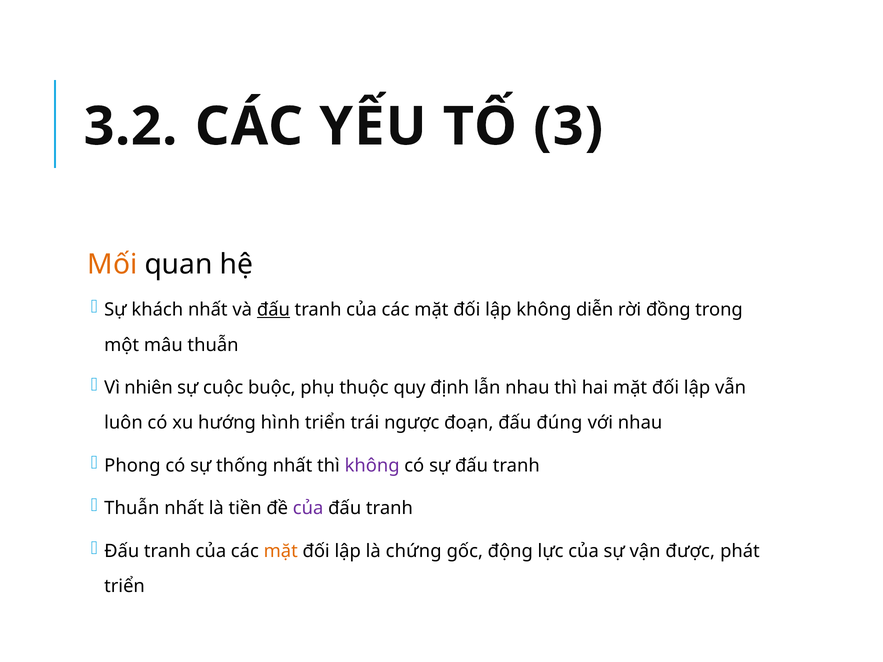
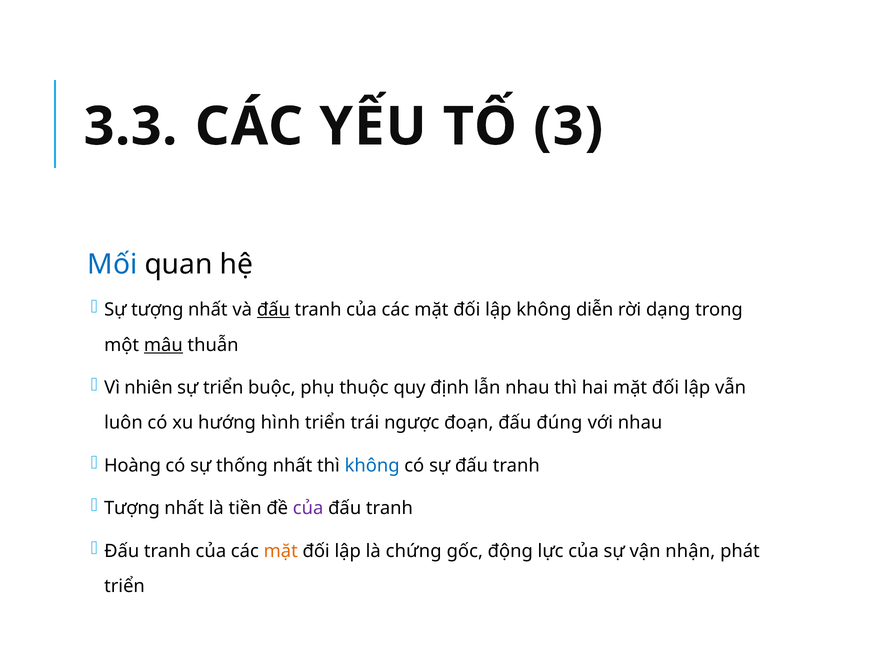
3.2: 3.2 -> 3.3
Mối colour: orange -> blue
Sự khách: khách -> tượng
đồng: đồng -> dạng
mâu underline: none -> present
sự cuộc: cuộc -> triển
Phong: Phong -> Hoàng
không at (372, 466) colour: purple -> blue
Thuẫn at (132, 508): Thuẫn -> Tượng
được: được -> nhận
